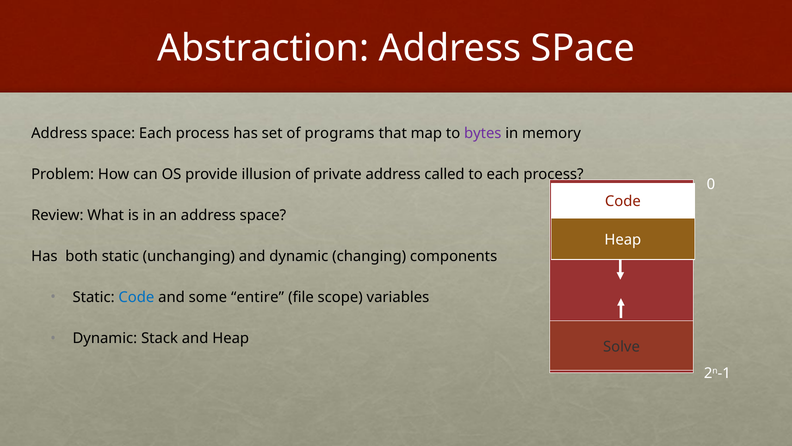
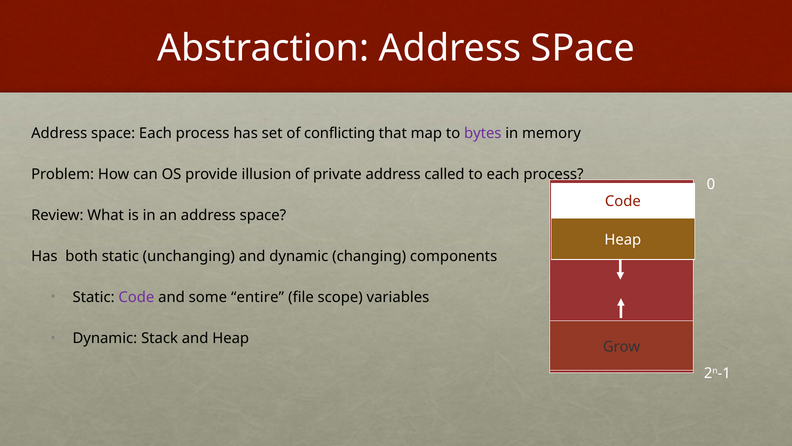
programs: programs -> conflicting
Code at (136, 297) colour: blue -> purple
Solve: Solve -> Grow
